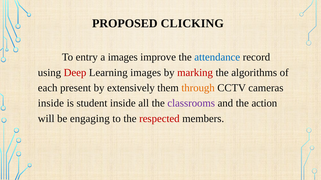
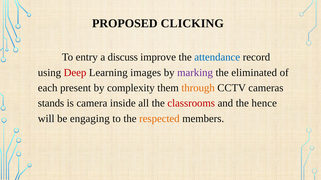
a images: images -> discuss
marking colour: red -> purple
algorithms: algorithms -> eliminated
extensively: extensively -> complexity
inside at (51, 104): inside -> stands
student: student -> camera
classrooms colour: purple -> red
action: action -> hence
respected colour: red -> orange
